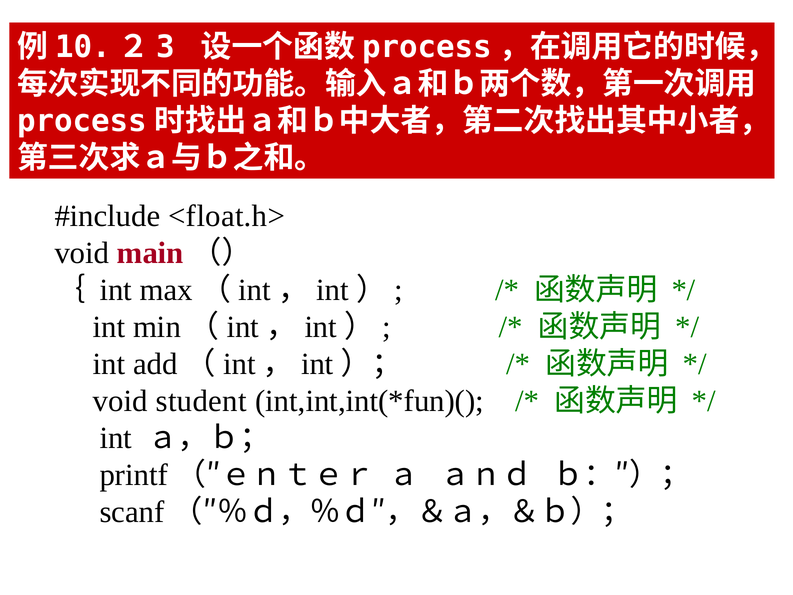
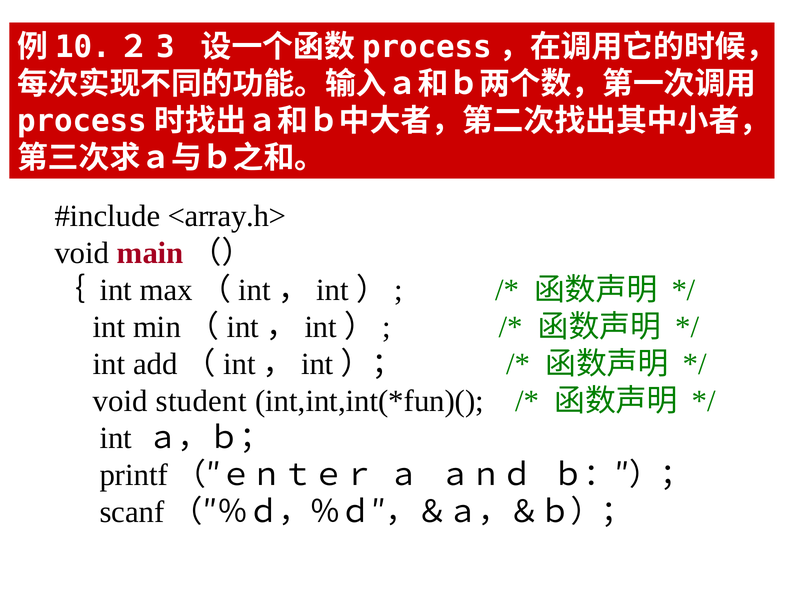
<float.h>: <float.h> -> <array.h>
